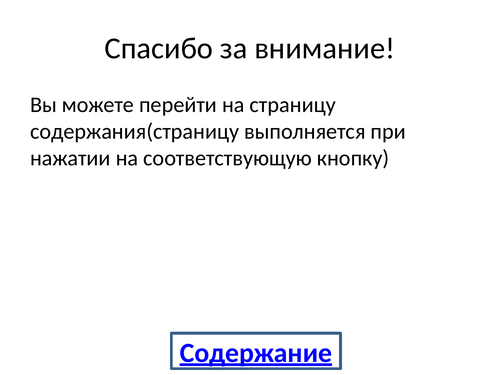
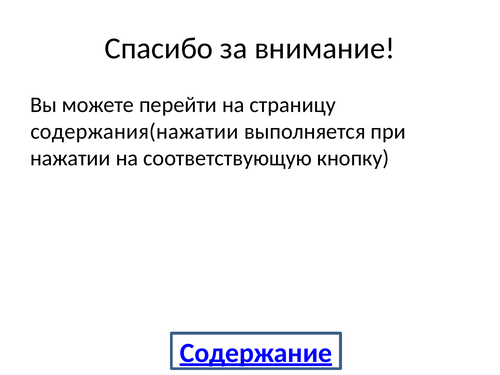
содержания(страницу: содержания(страницу -> содержания(нажатии
